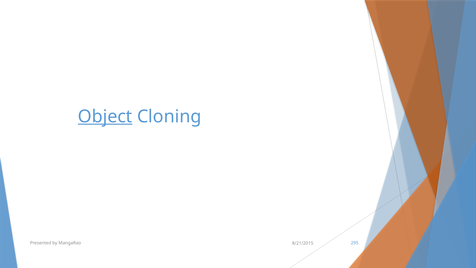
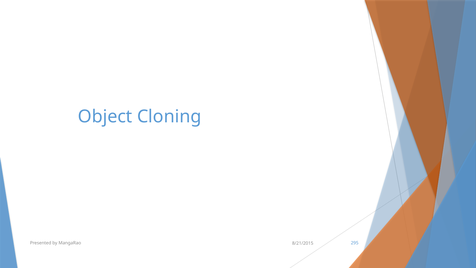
Object underline: present -> none
